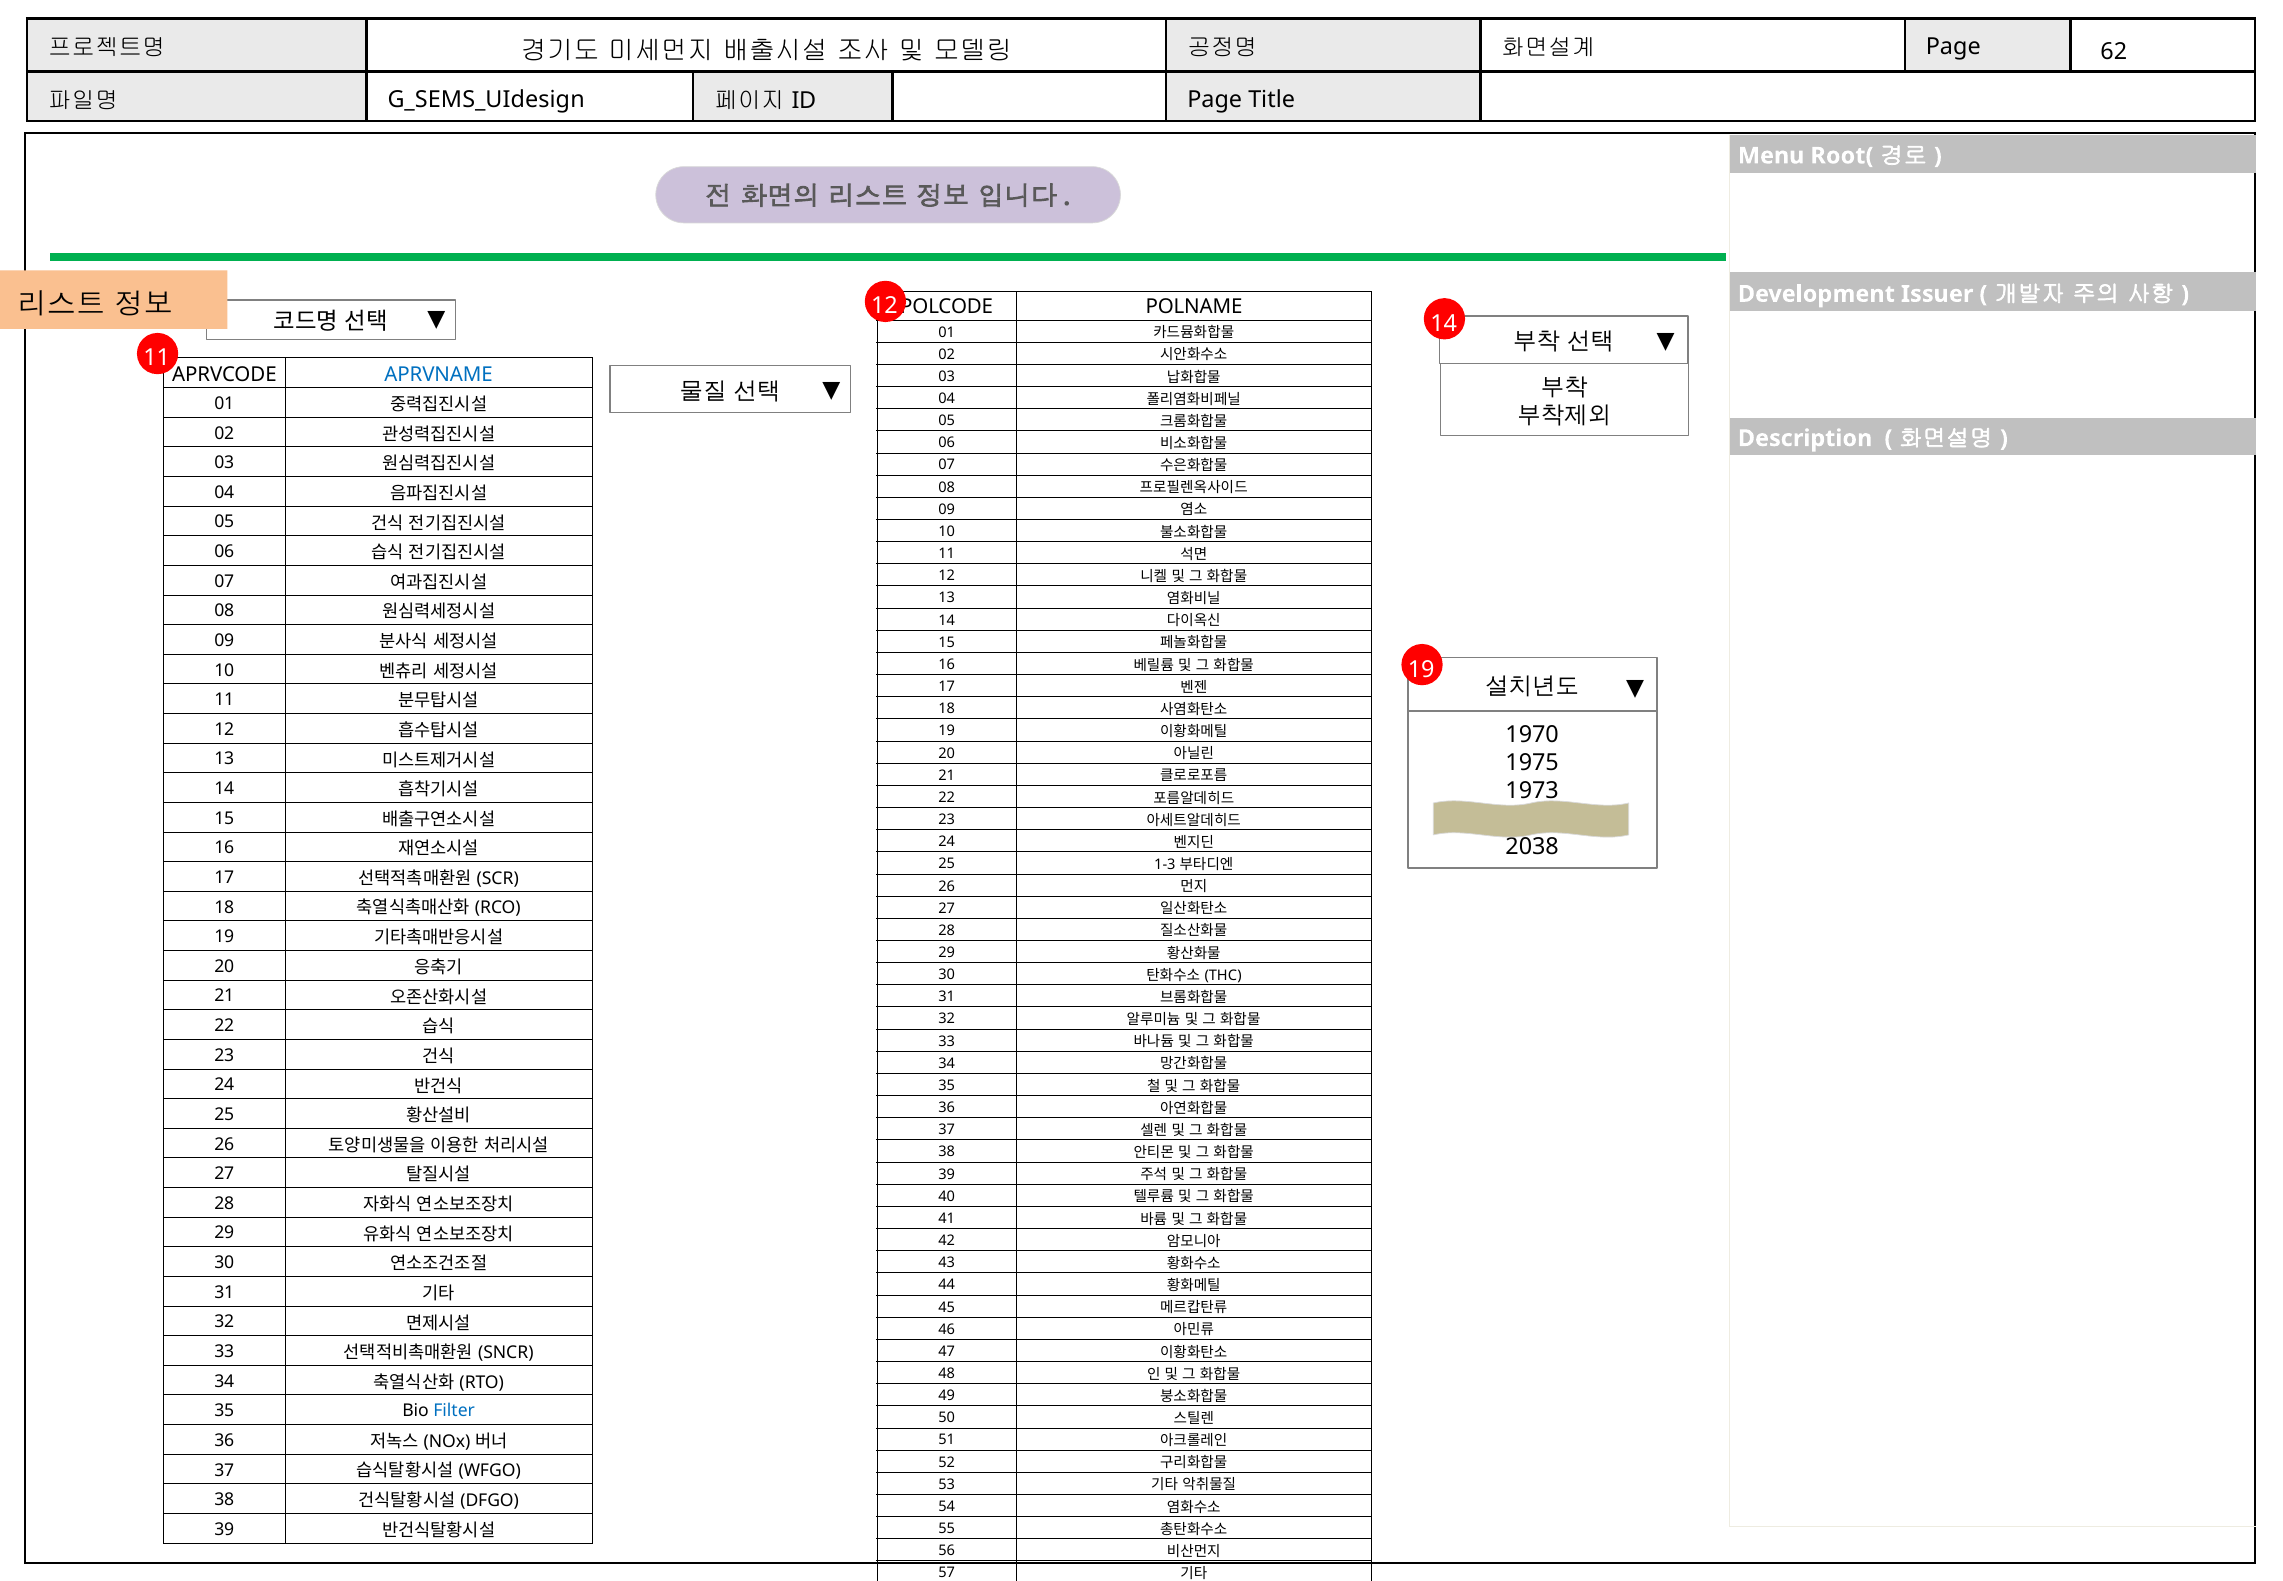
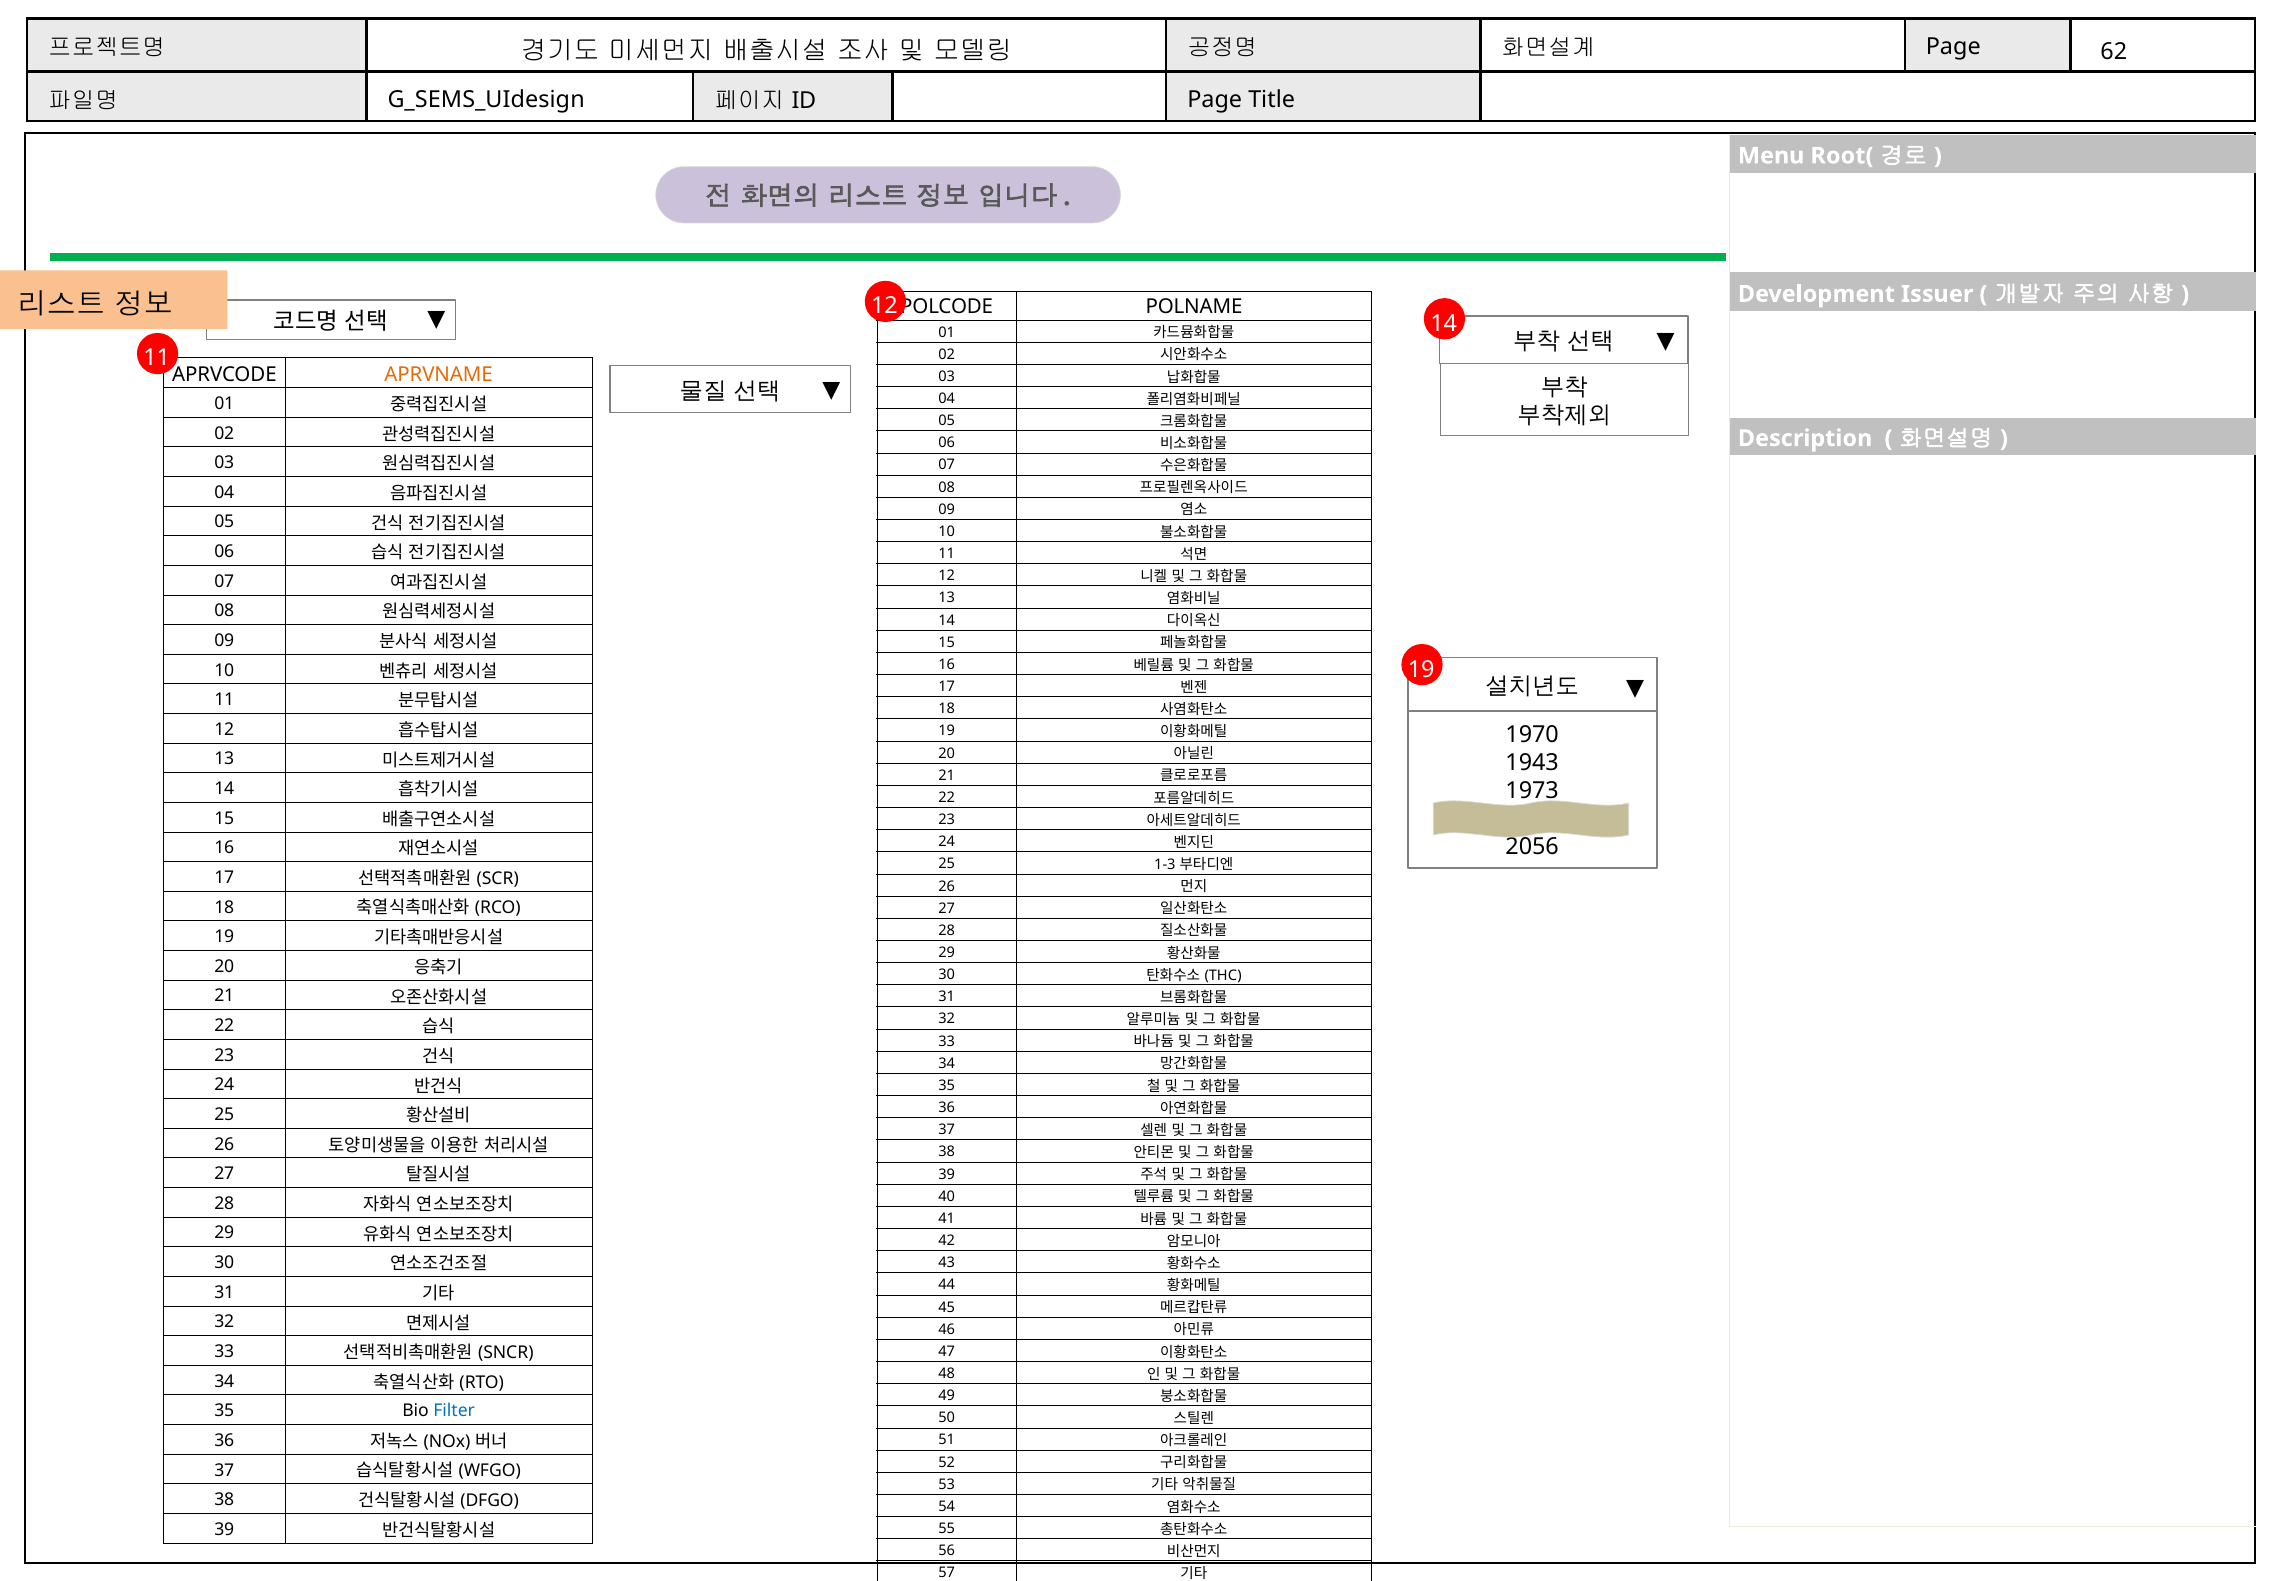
APRVNAME colour: blue -> orange
1975: 1975 -> 1943
2038: 2038 -> 2056
